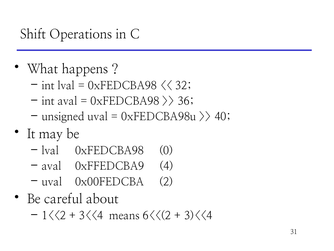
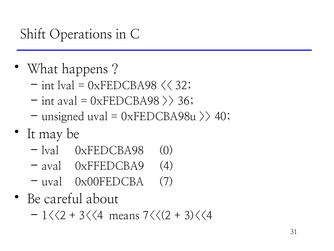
2: 2 -> 7
6<<(2: 6<<(2 -> 7<<(2
